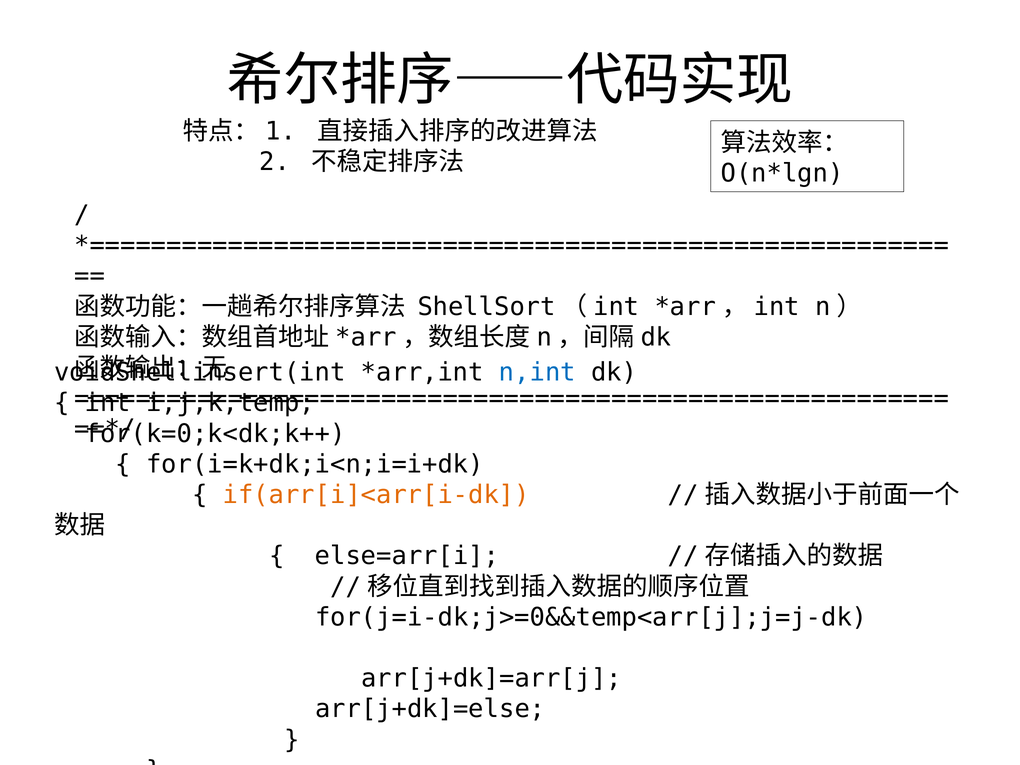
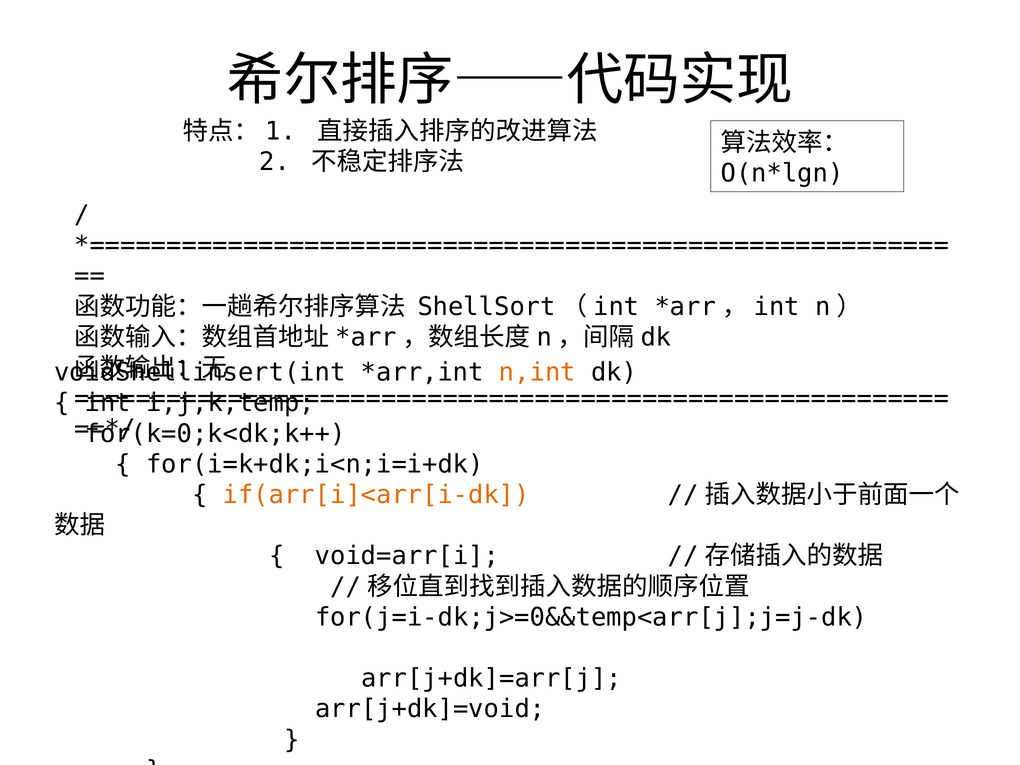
n,int colour: blue -> orange
else=arr[i: else=arr[i -> void=arr[i
arr[j+dk]=else: arr[j+dk]=else -> arr[j+dk]=void
